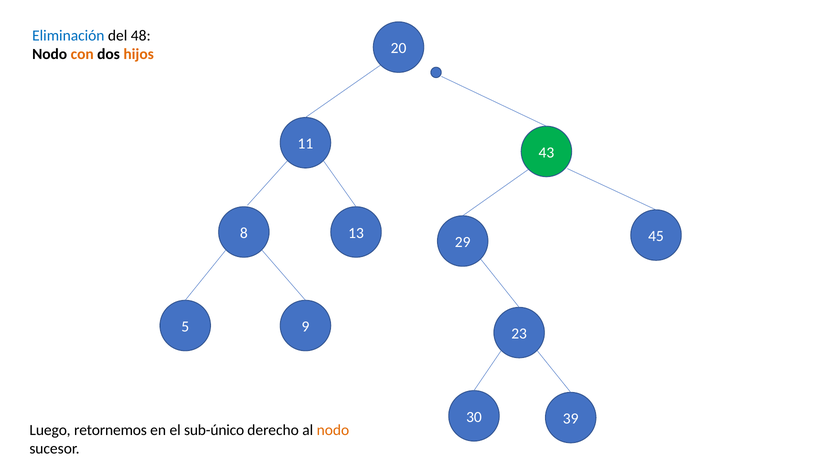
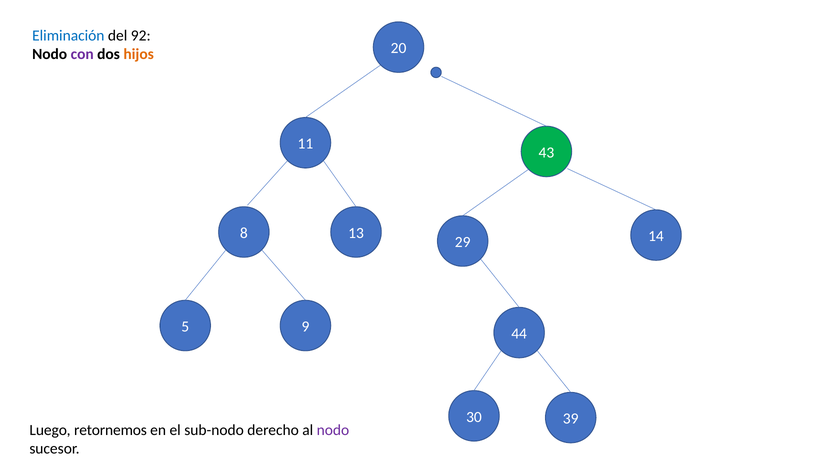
48: 48 -> 92
con colour: orange -> purple
45: 45 -> 14
23: 23 -> 44
sub-único: sub-único -> sub-nodo
nodo at (333, 430) colour: orange -> purple
